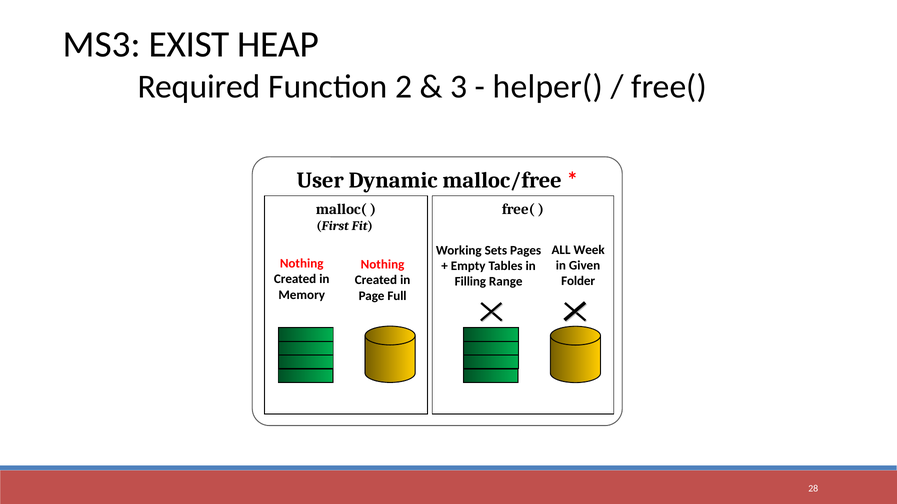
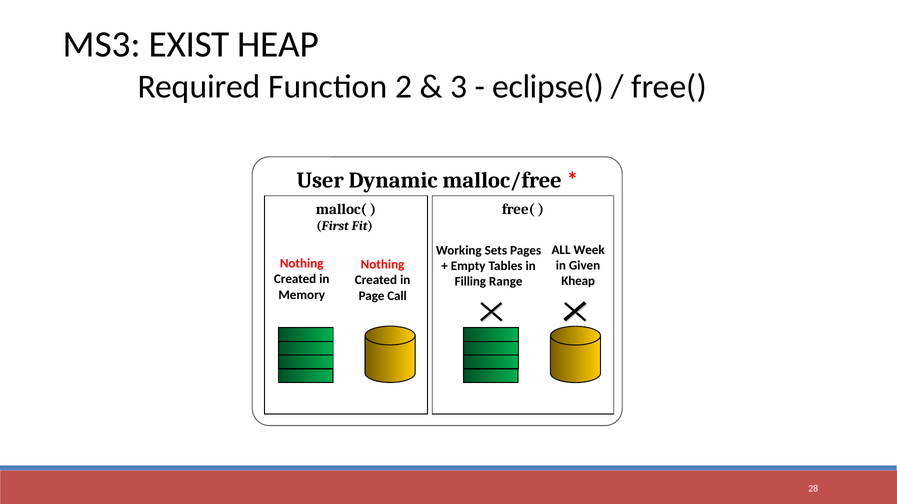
helper(: helper( -> eclipse(
Folder: Folder -> Kheap
Full: Full -> Call
